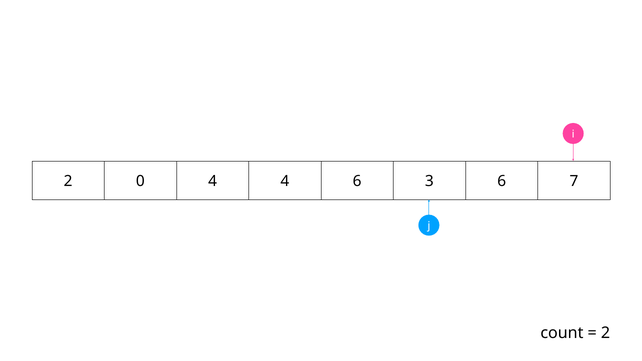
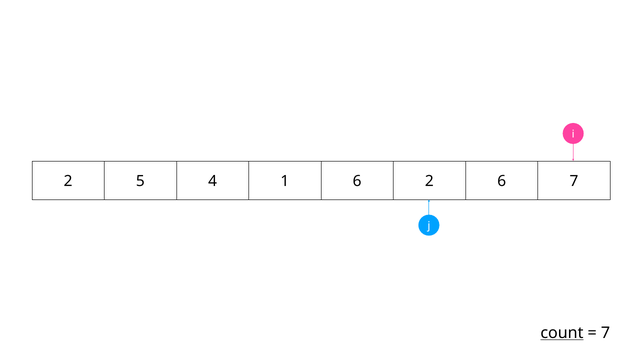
0: 0 -> 5
4 4: 4 -> 1
6 3: 3 -> 2
count underline: none -> present
2 at (606, 333): 2 -> 7
